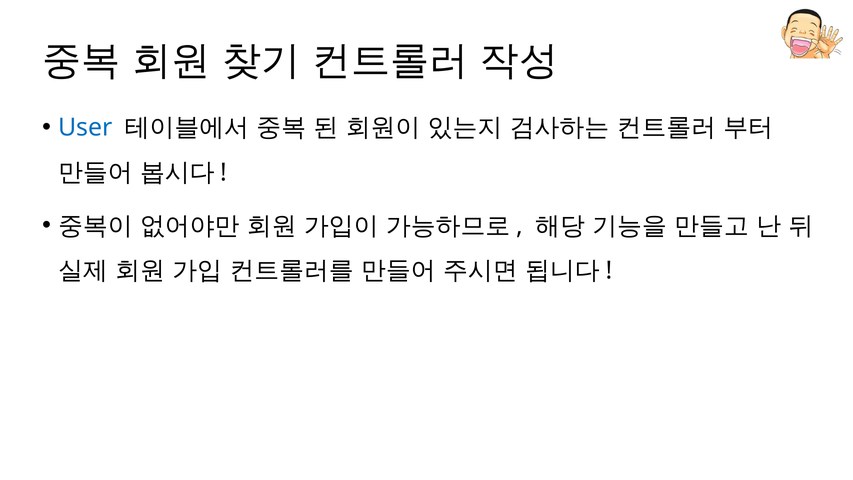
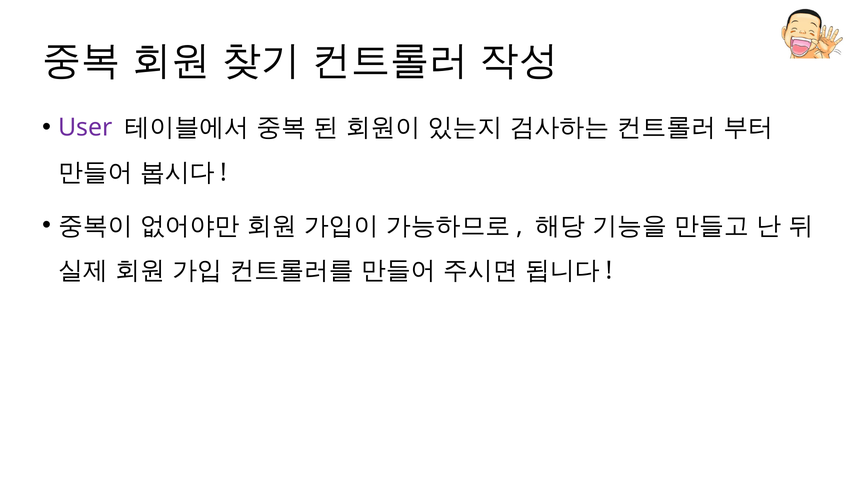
User colour: blue -> purple
